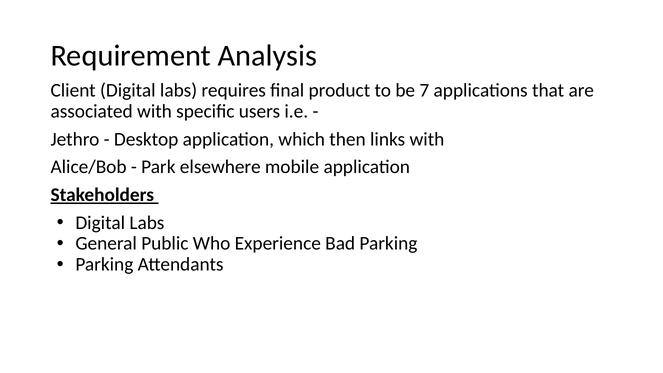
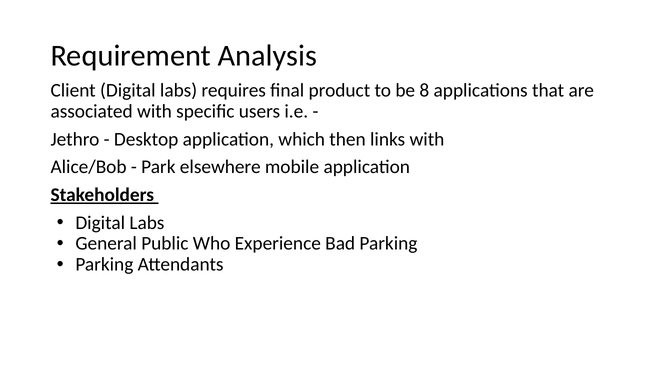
7: 7 -> 8
